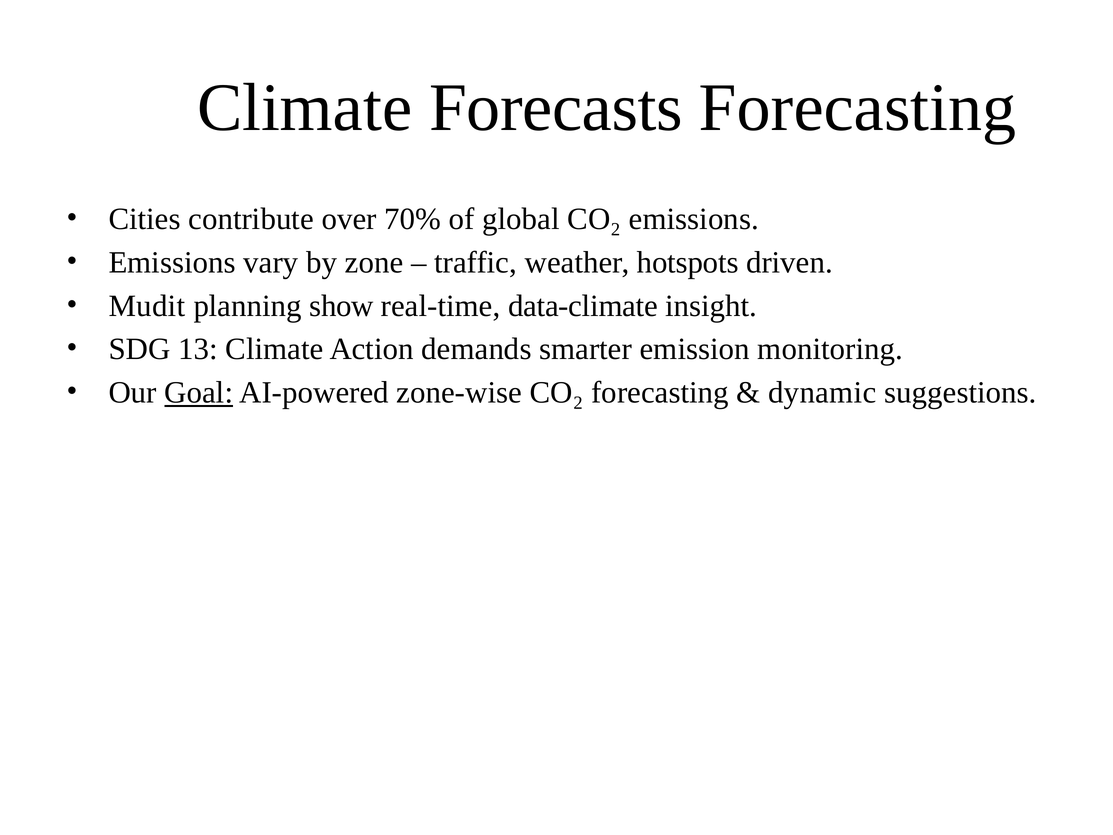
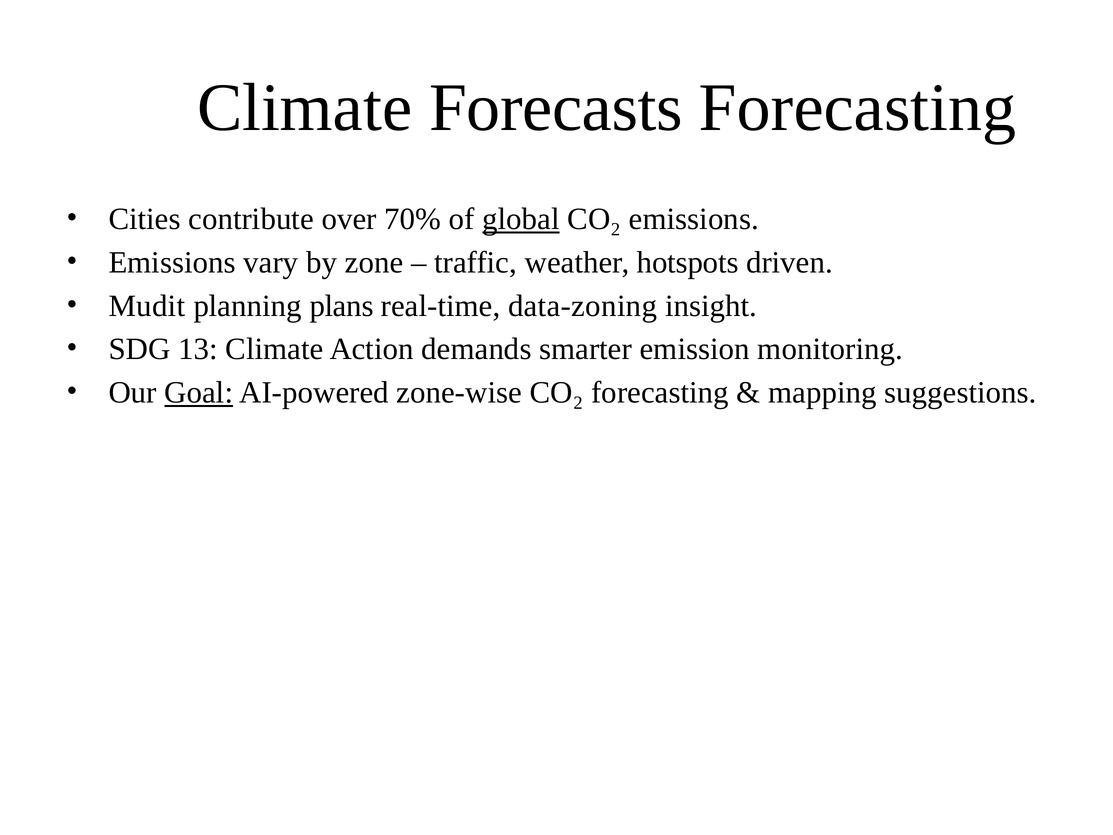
global underline: none -> present
show: show -> plans
data-climate: data-climate -> data-zoning
dynamic: dynamic -> mapping
